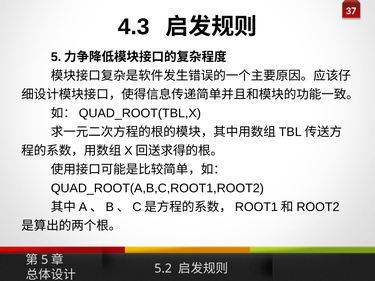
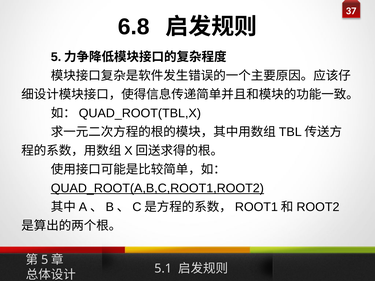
4.3: 4.3 -> 6.8
QUAD_ROOT(A,B,C,ROOT1,ROOT2 underline: none -> present
5.2: 5.2 -> 5.1
